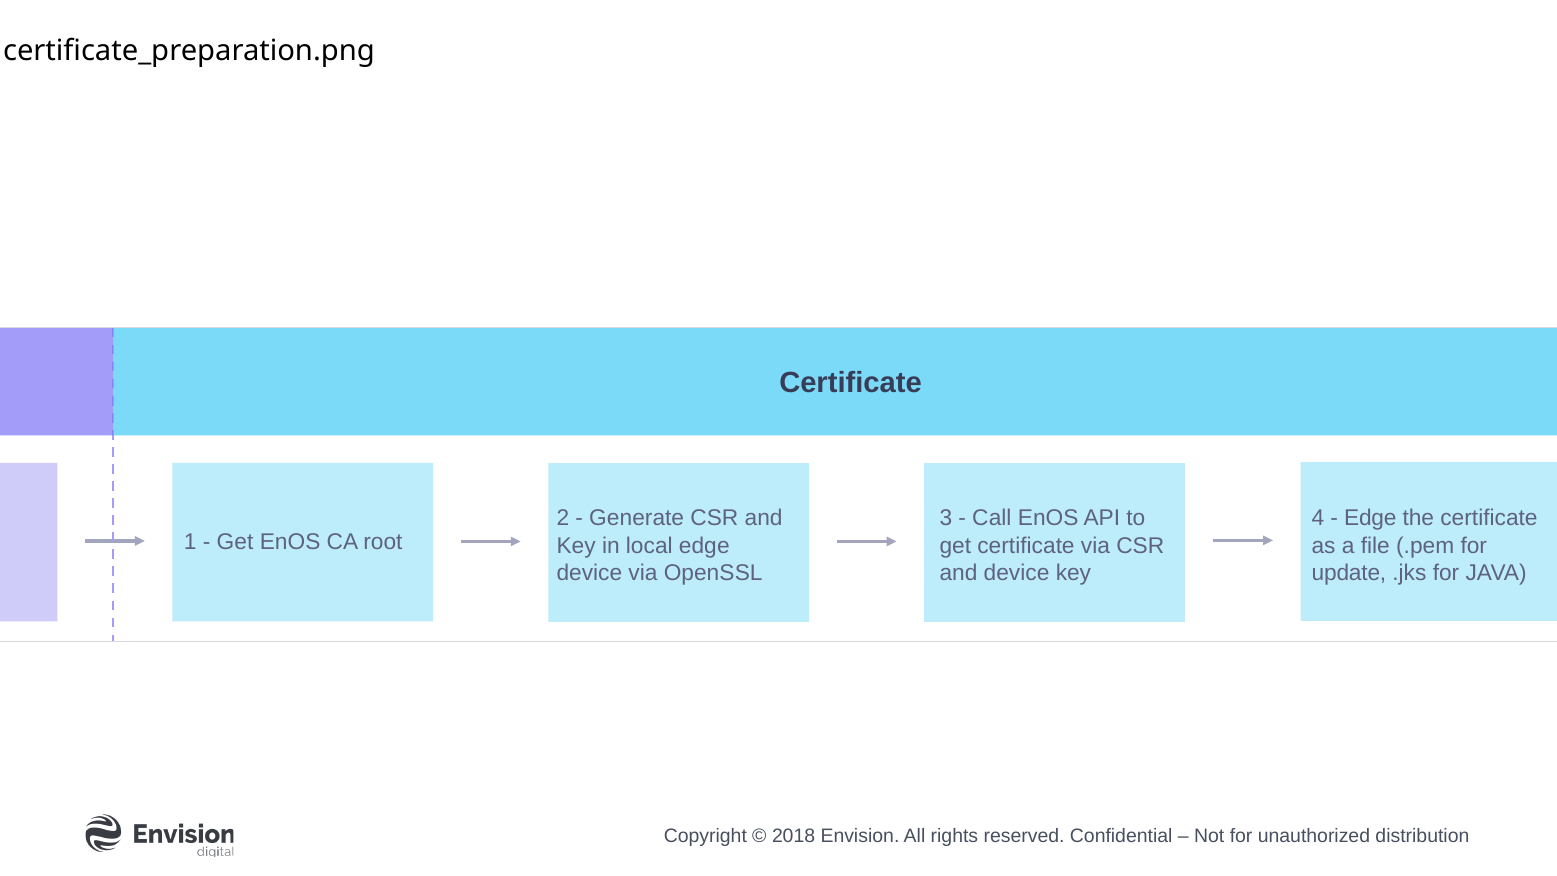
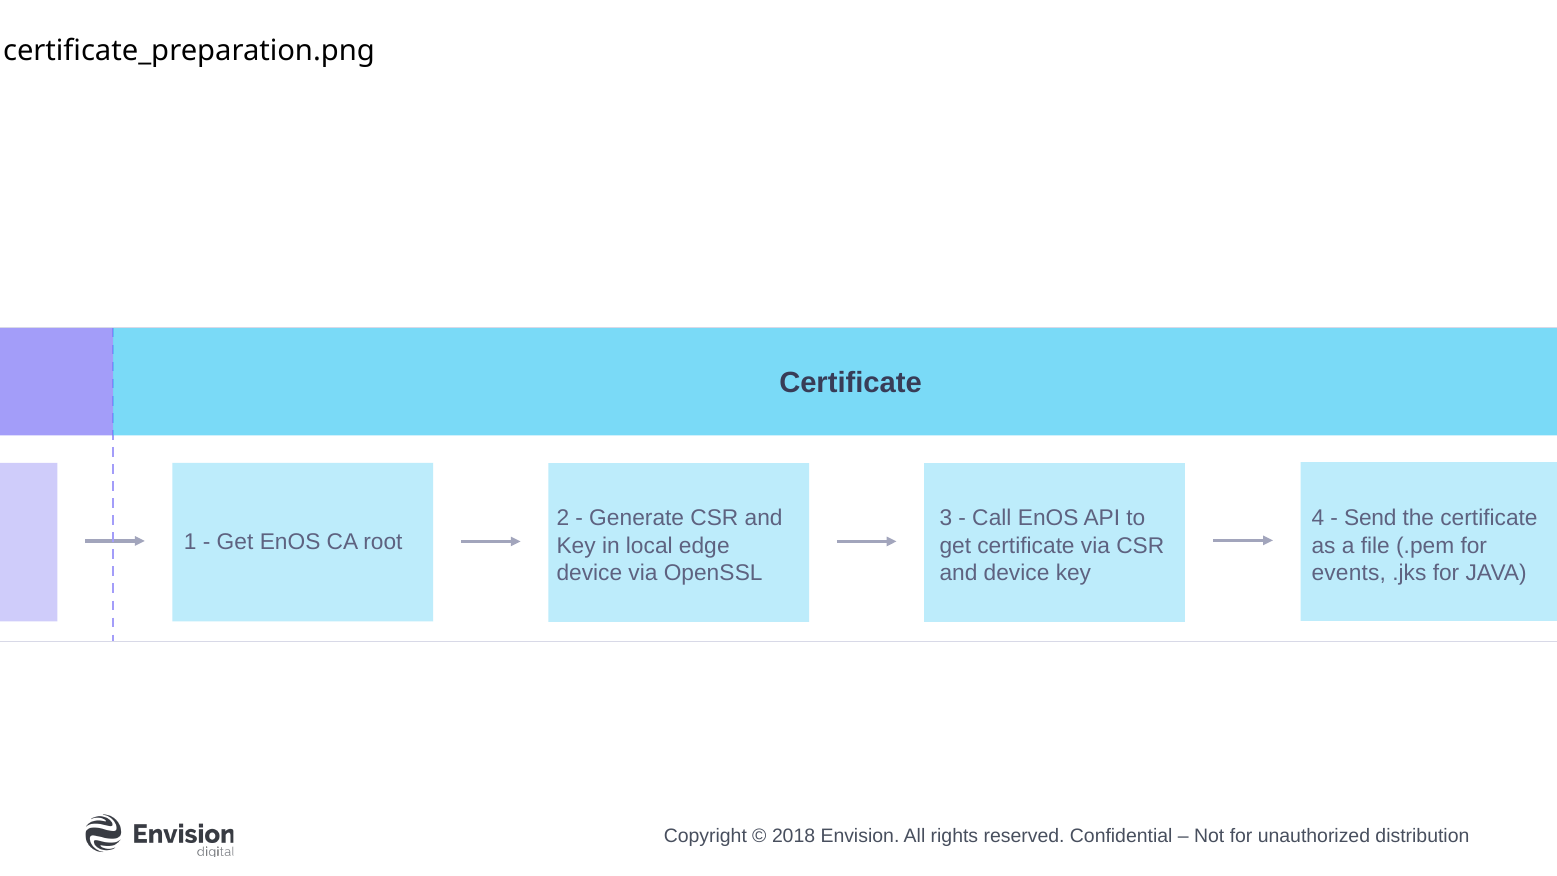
Edge at (1370, 518): Edge -> Send
update: update -> events
